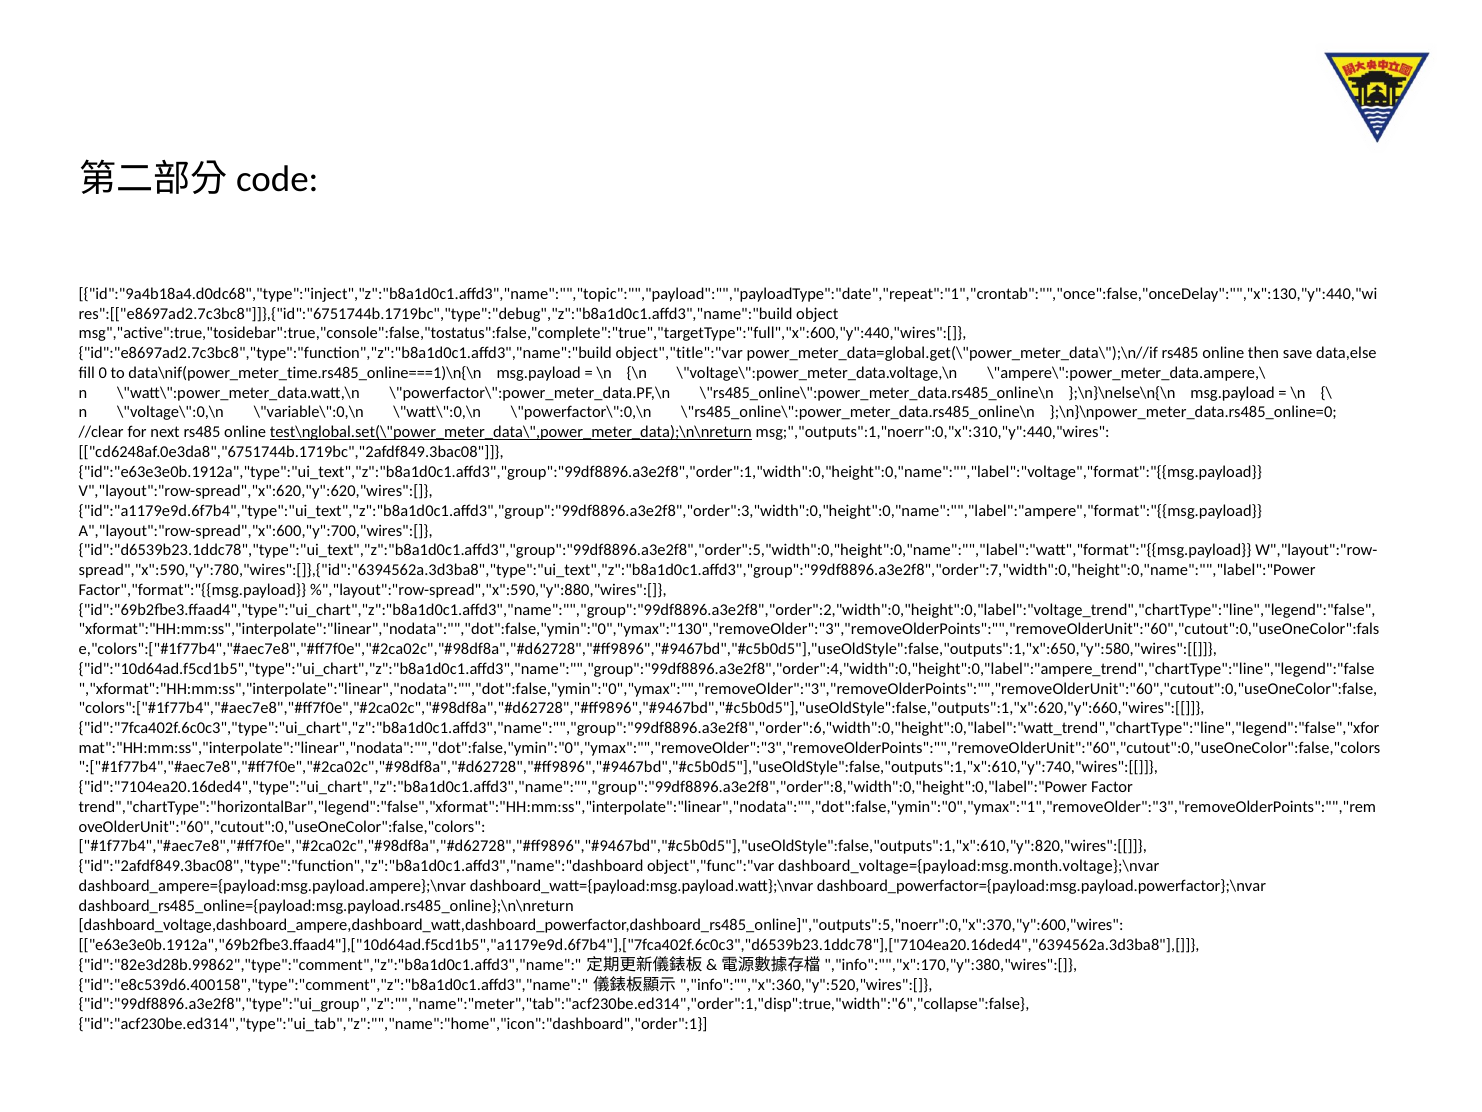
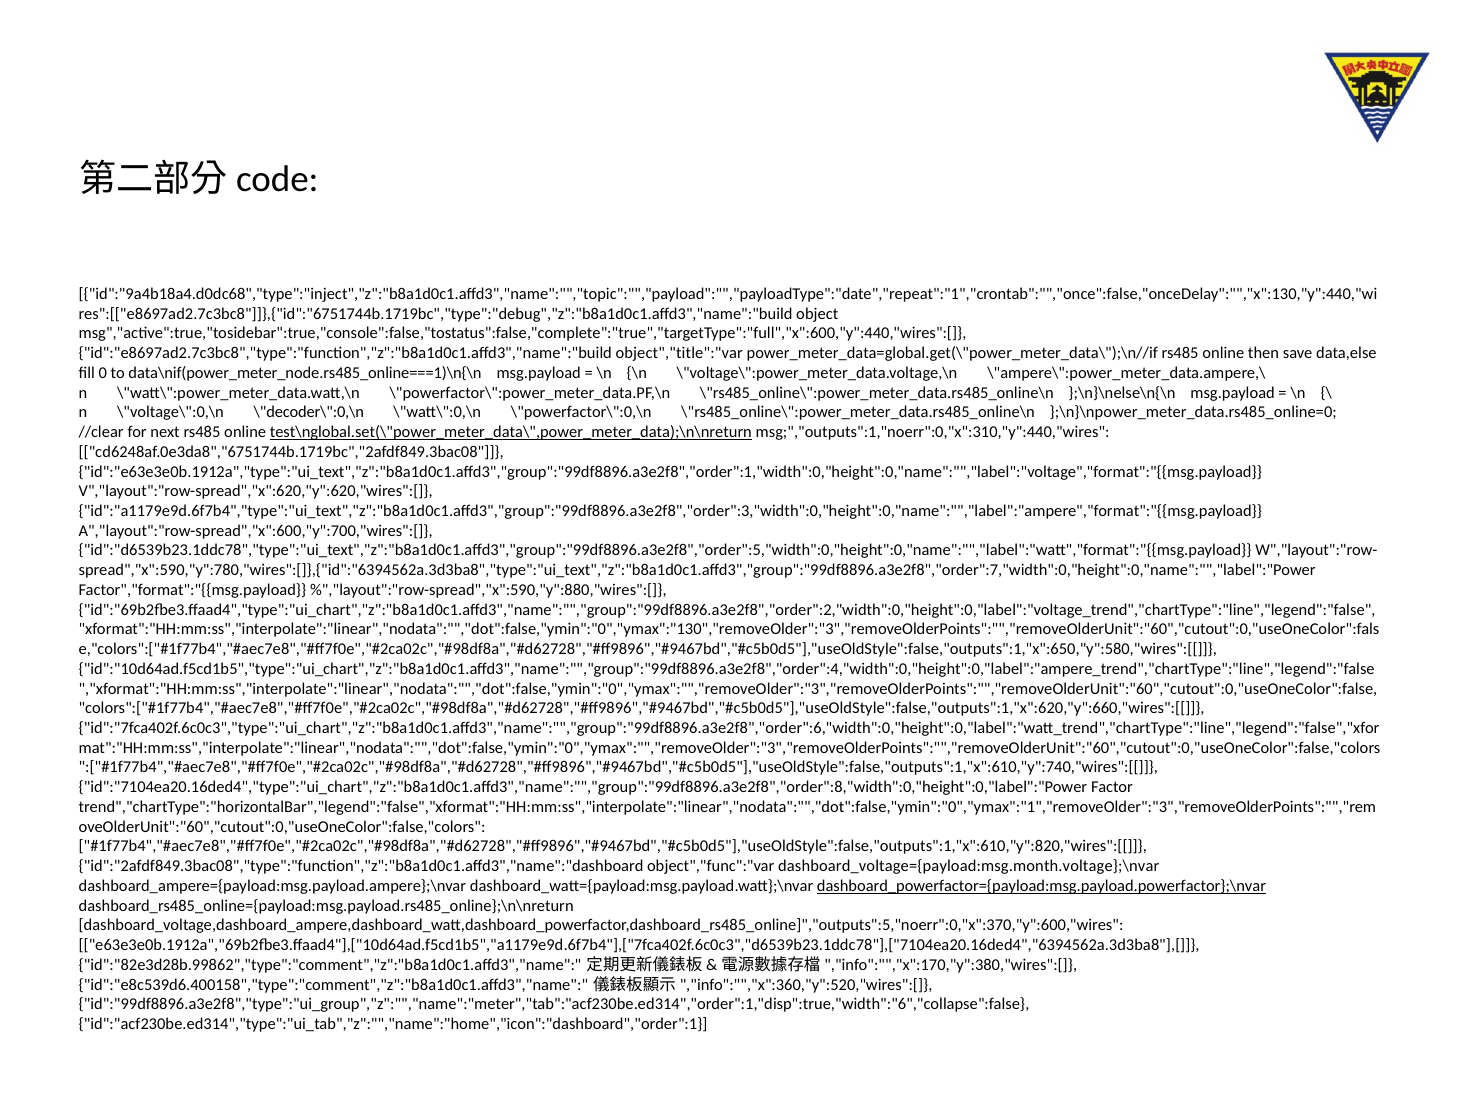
data\nif(power_meter_time.rs485_online===1)\n{\n: data\nif(power_meter_time.rs485_online===1)\n{\n -> data\nif(power_meter_node.rs485_online===1)\n{\n
\"variable\":0,\n: \"variable\":0,\n -> \"decoder\":0,\n
dashboard_powerfactor={payload:msg.payload.powerfactor};\nvar underline: none -> present
